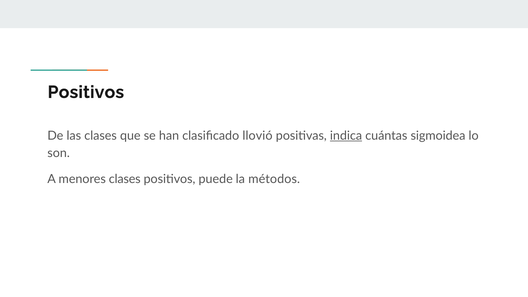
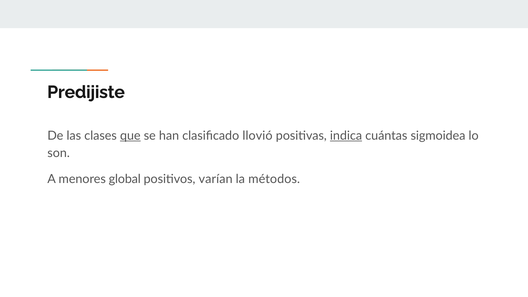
Positivos at (86, 92): Positivos -> Predijiste
que underline: none -> present
menores clases: clases -> global
puede: puede -> varían
